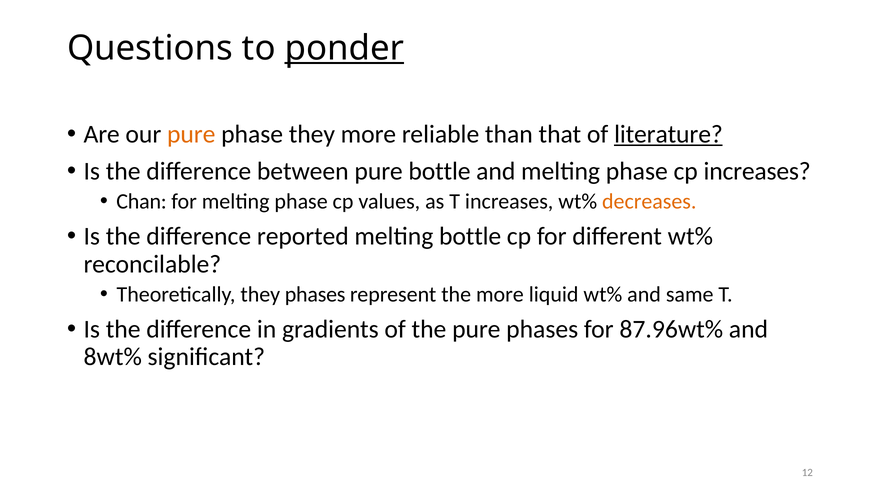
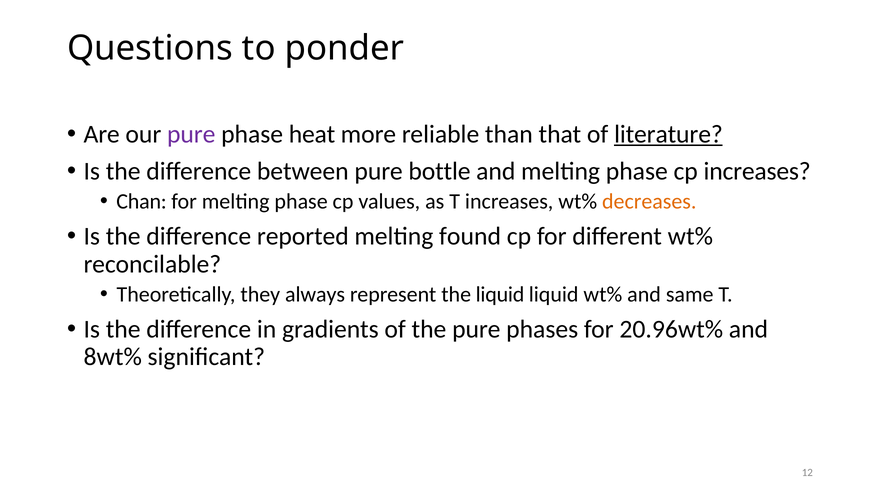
ponder underline: present -> none
pure at (191, 134) colour: orange -> purple
phase they: they -> heat
melting bottle: bottle -> found
they phases: phases -> always
the more: more -> liquid
87.96wt%: 87.96wt% -> 20.96wt%
